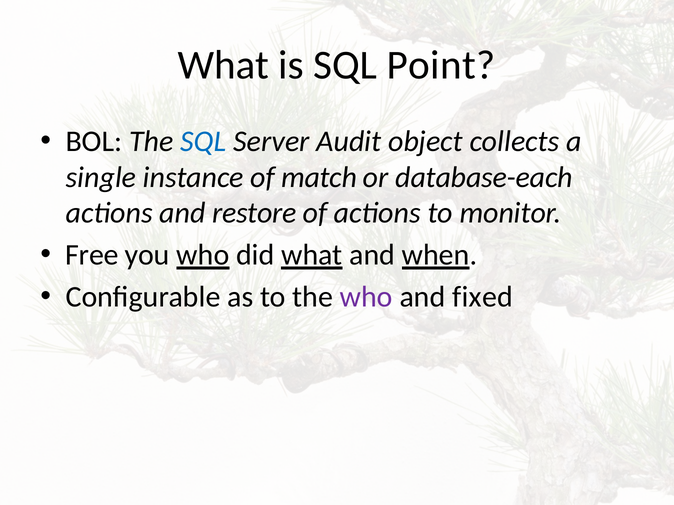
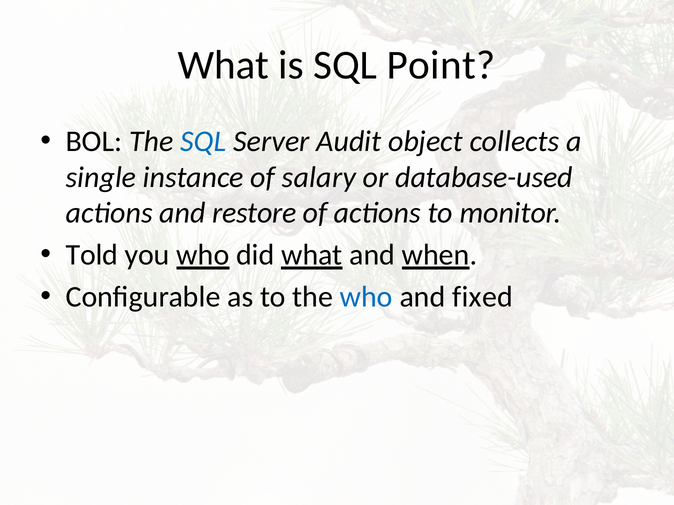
match: match -> salary
database-each: database-each -> database-used
Free: Free -> Told
who at (366, 297) colour: purple -> blue
